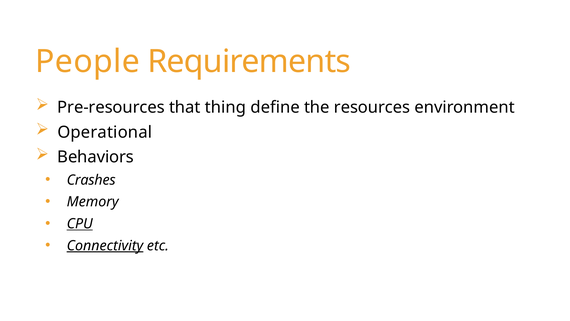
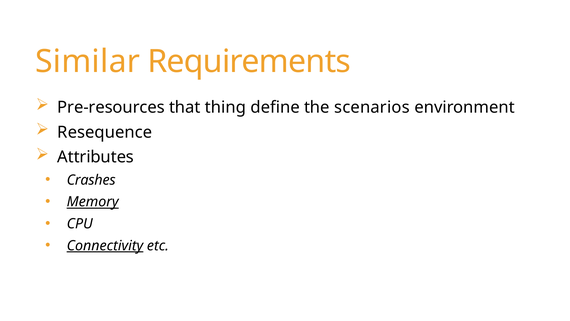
People: People -> Similar
resources: resources -> scenarios
Operational: Operational -> Resequence
Behaviors: Behaviors -> Attributes
Memory underline: none -> present
CPU underline: present -> none
